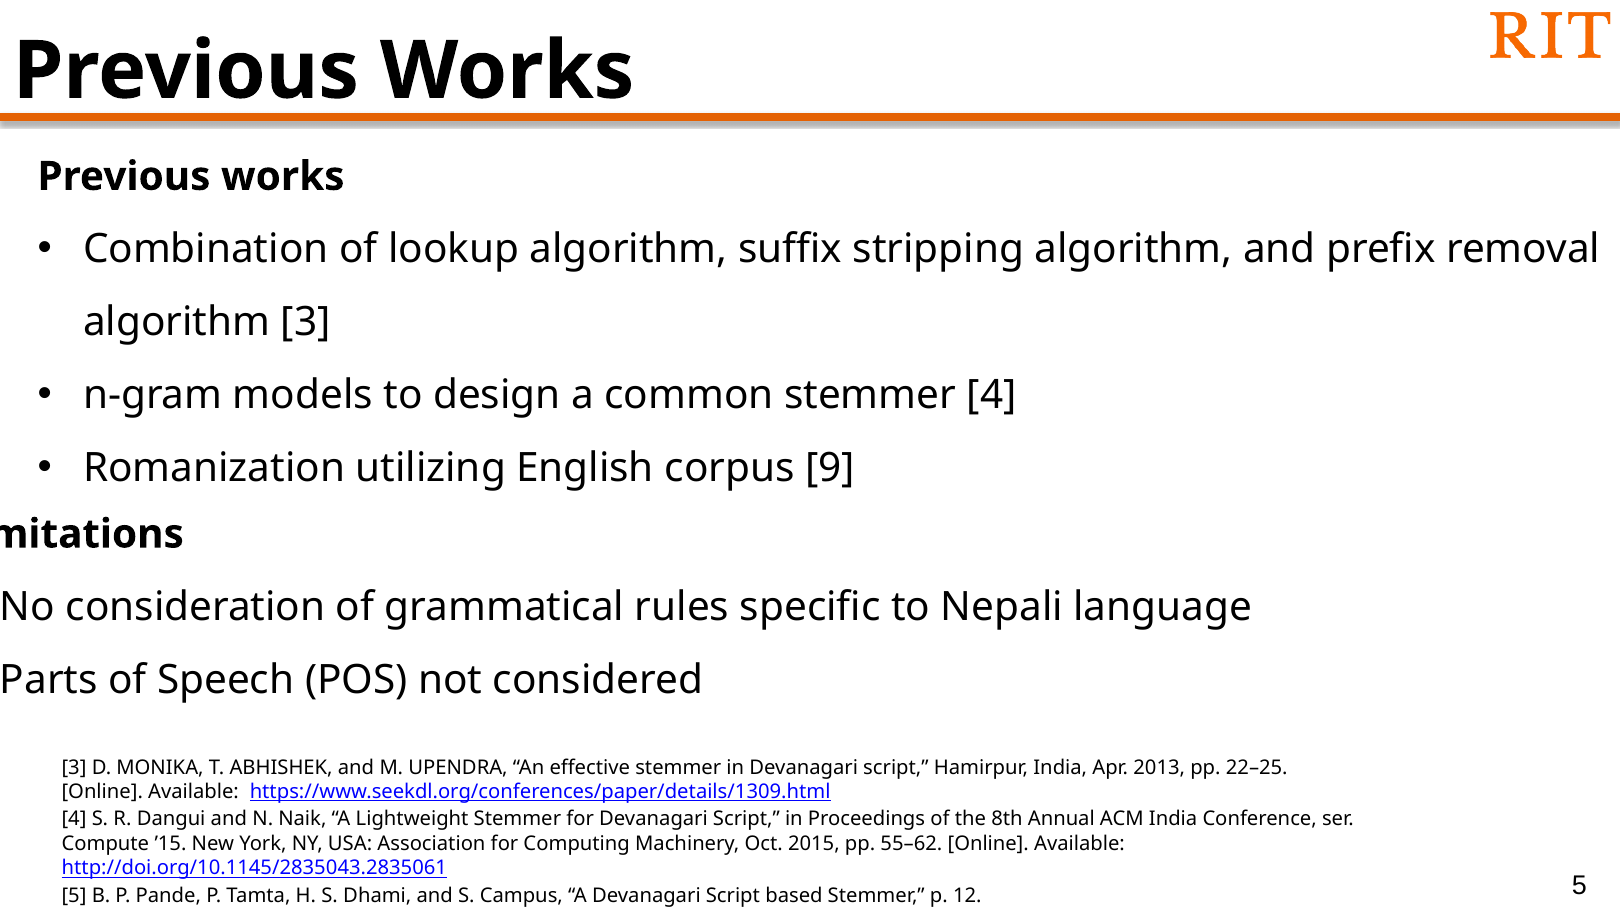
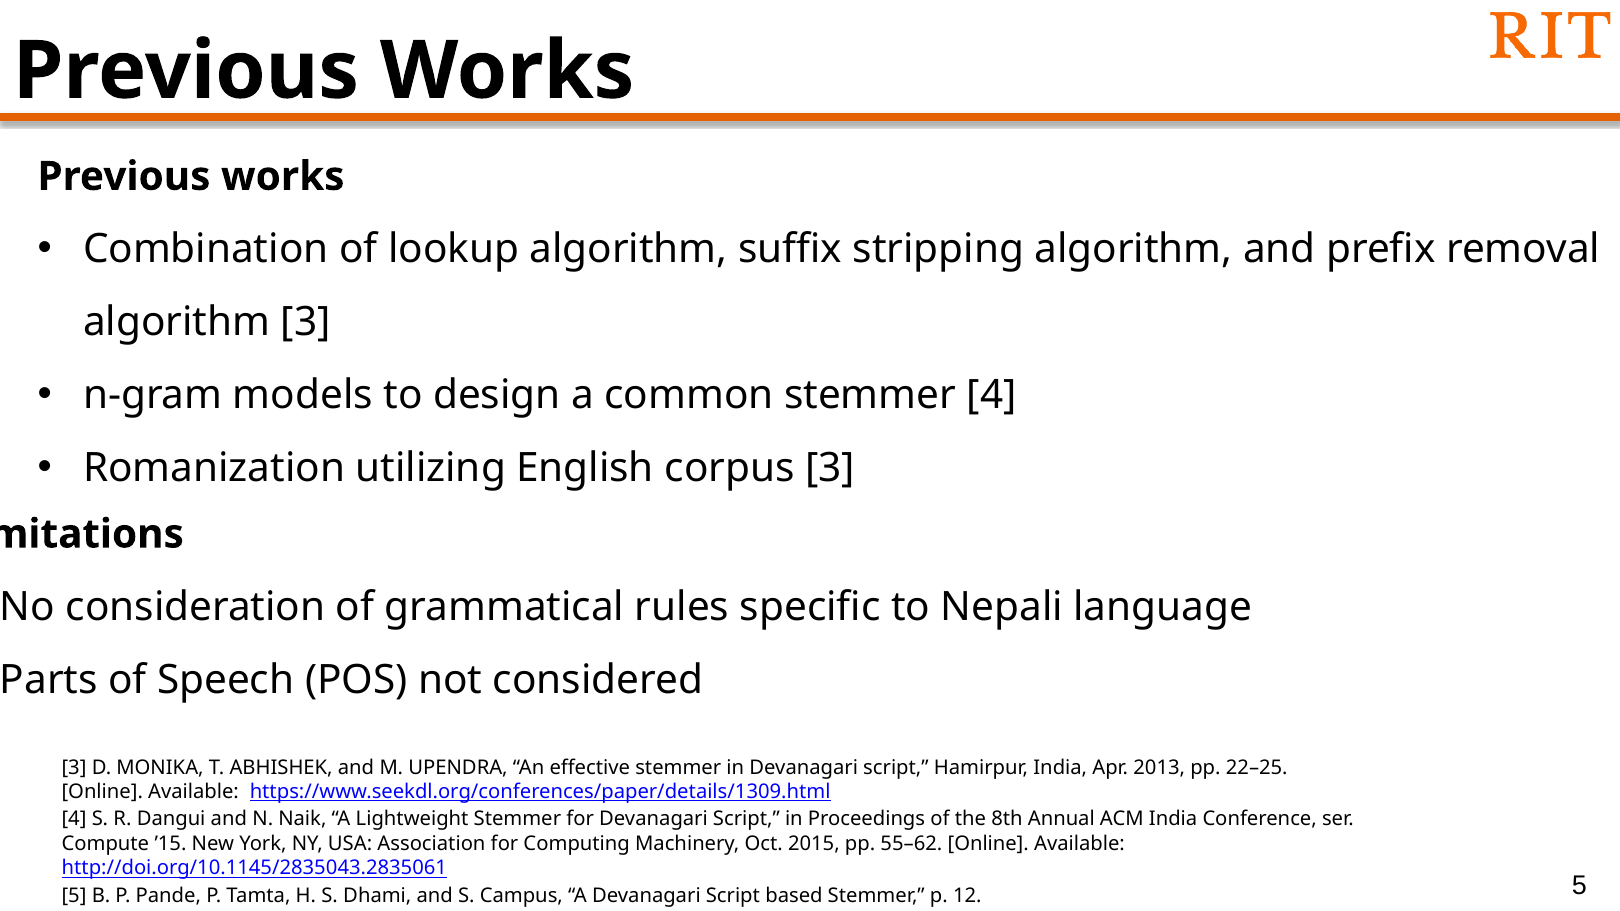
corpus 9: 9 -> 3
